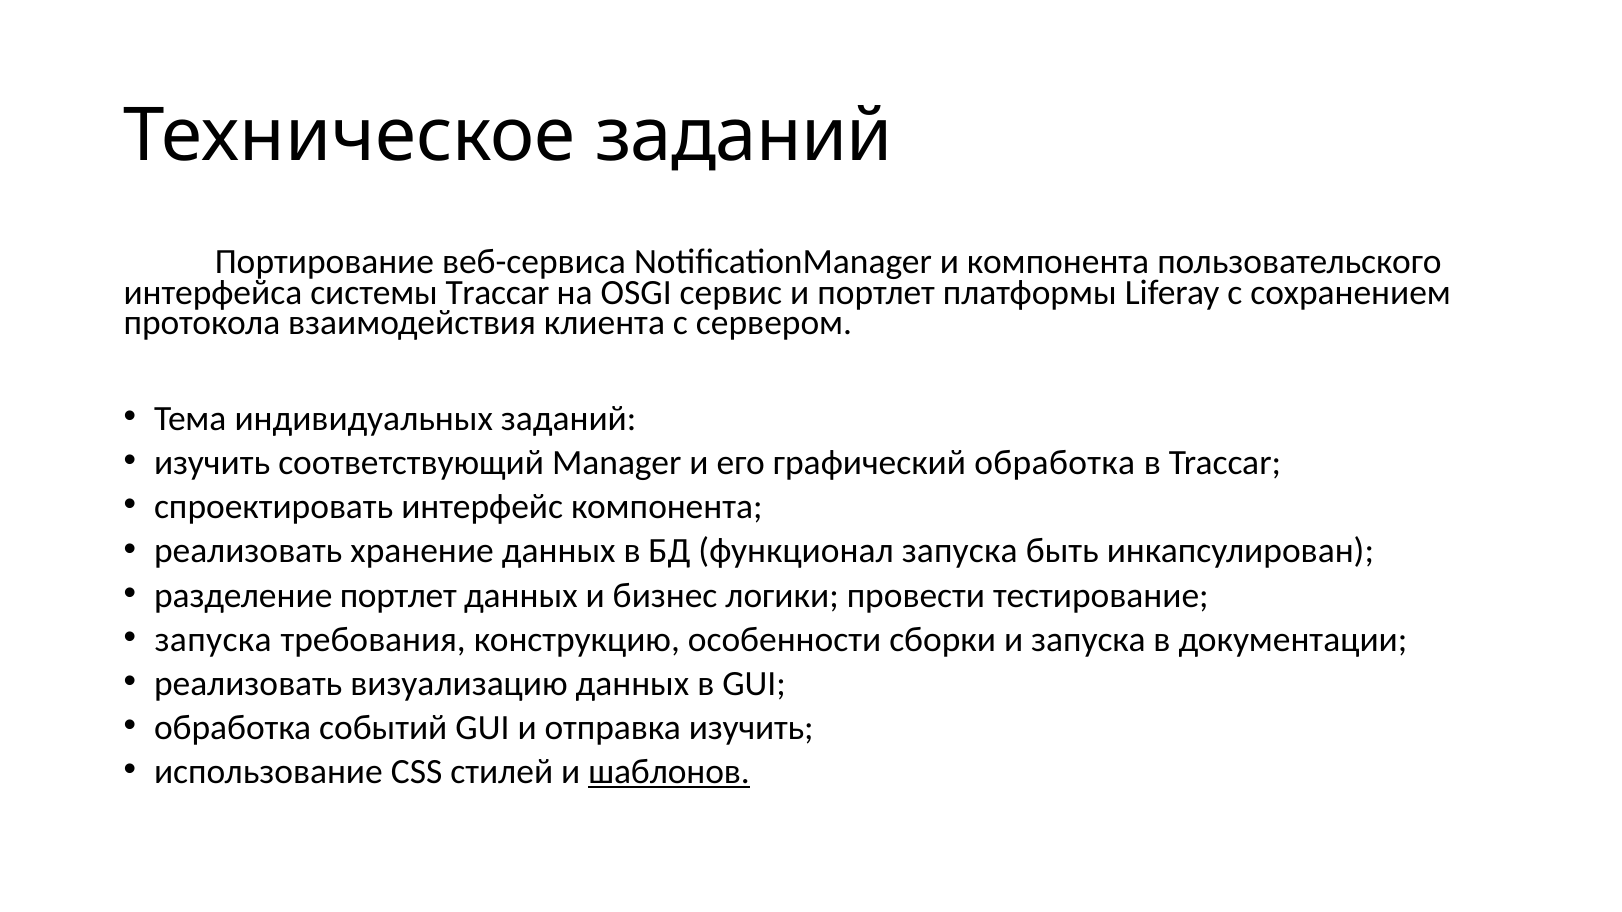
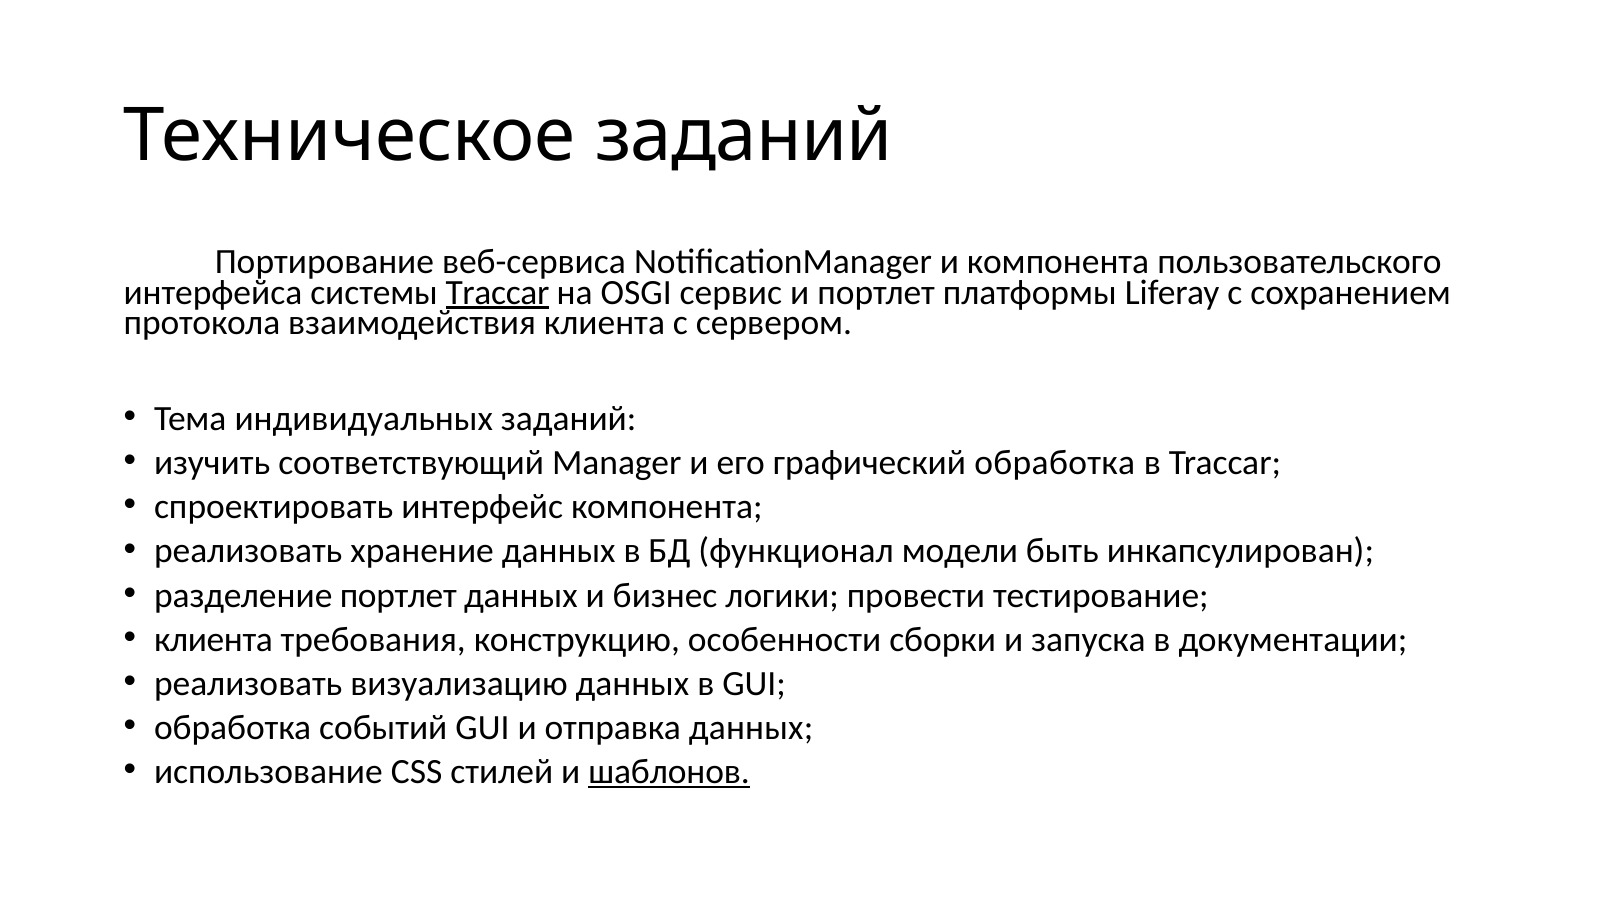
Traccar at (497, 292) underline: none -> present
функционал запуска: запуска -> модели
запуска at (213, 640): запуска -> клиента
отправка изучить: изучить -> данных
